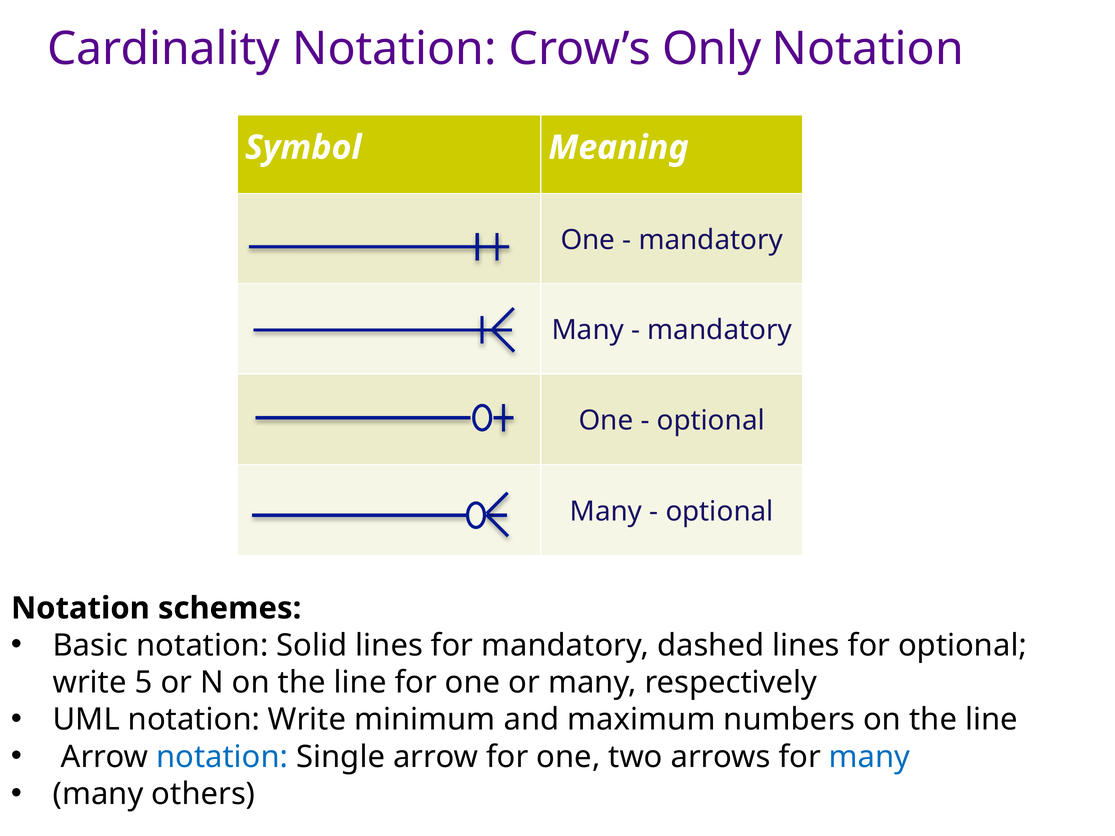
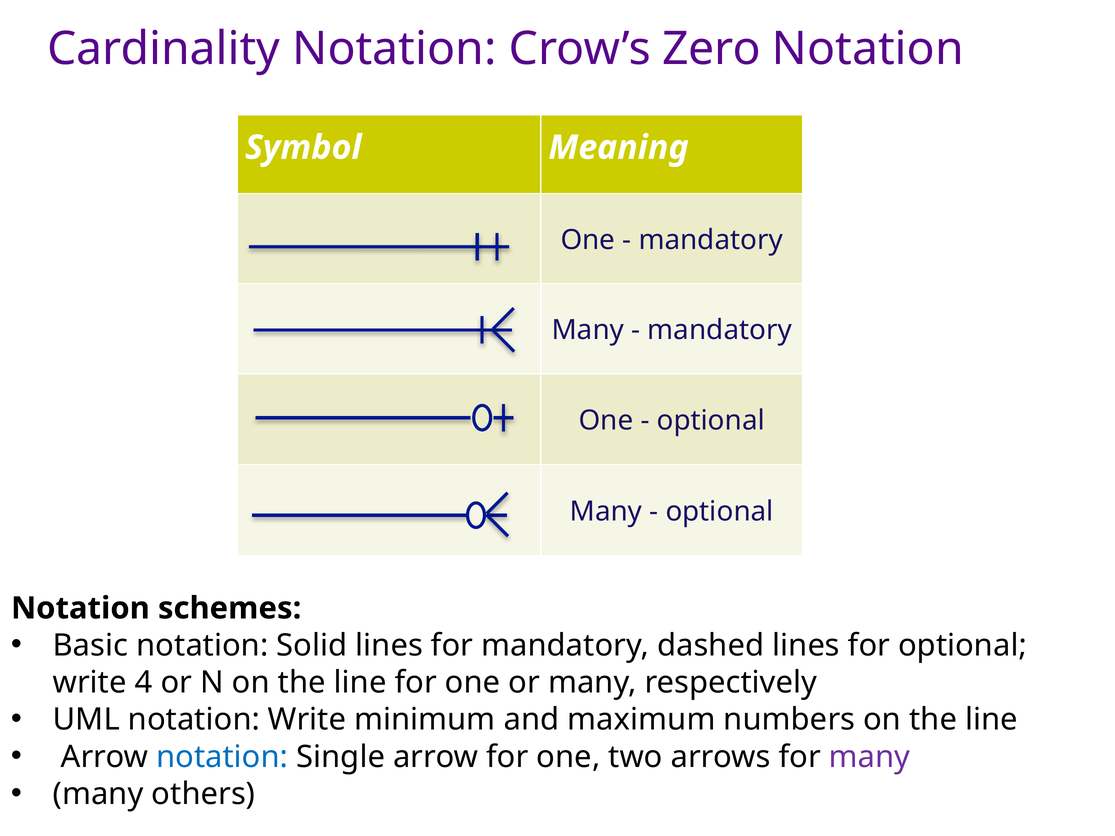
Only: Only -> Zero
5: 5 -> 4
many at (870, 757) colour: blue -> purple
